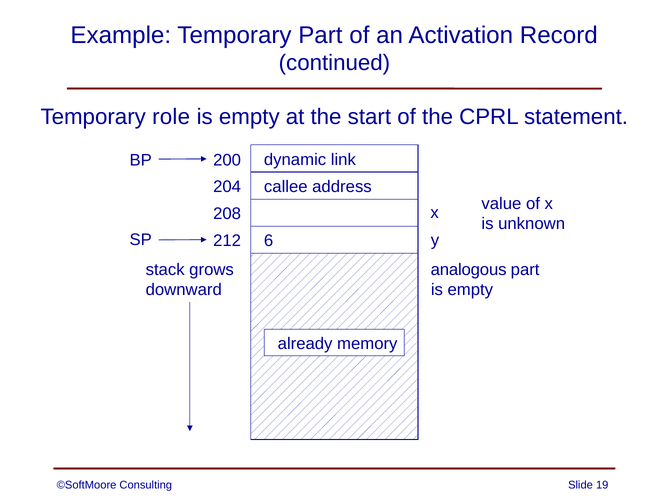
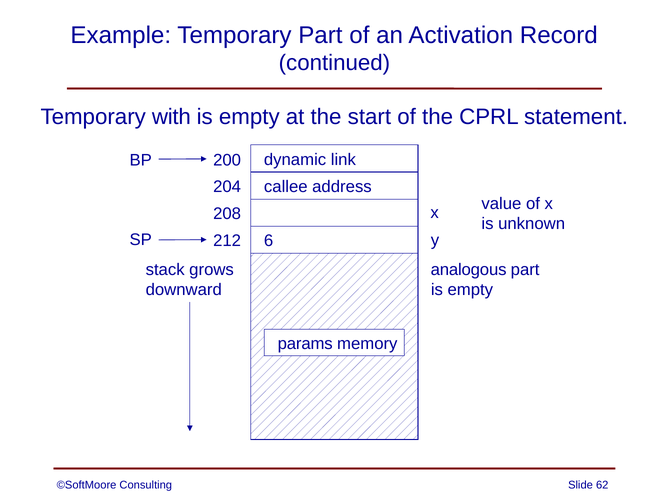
role: role -> with
already: already -> params
19: 19 -> 62
